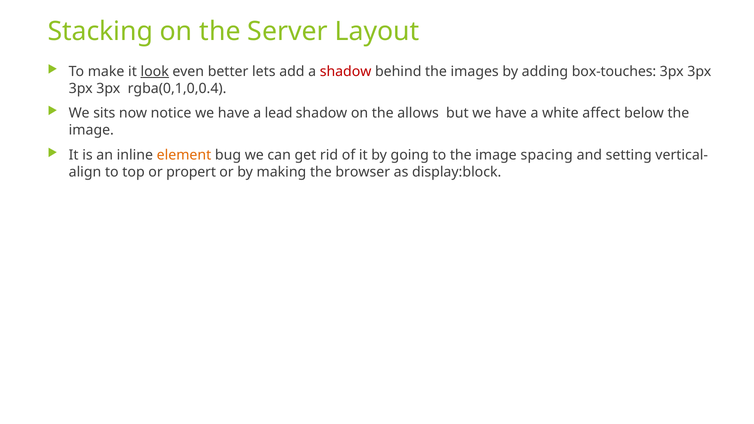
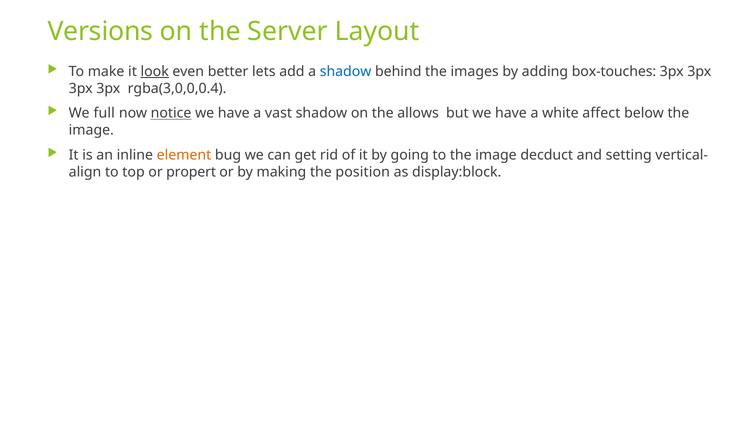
Stacking: Stacking -> Versions
shadow at (346, 71) colour: red -> blue
rgba(0,1,0,0.4: rgba(0,1,0,0.4 -> rgba(3,0,0,0.4
sits: sits -> full
notice underline: none -> present
lead: lead -> vast
spacing: spacing -> decduct
browser: browser -> position
